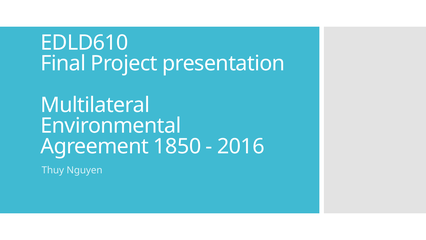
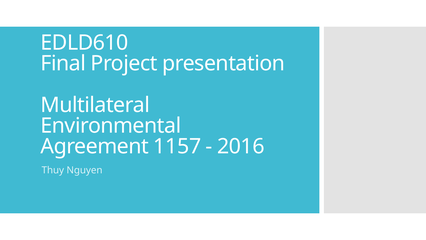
1850: 1850 -> 1157
